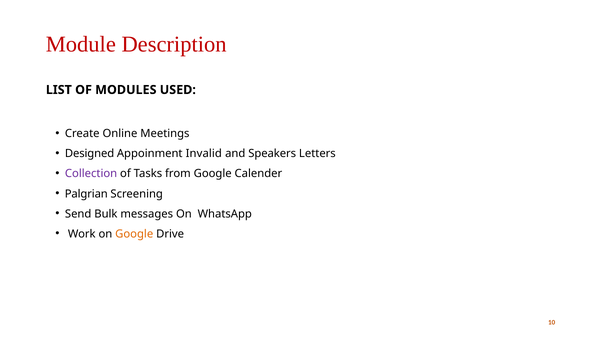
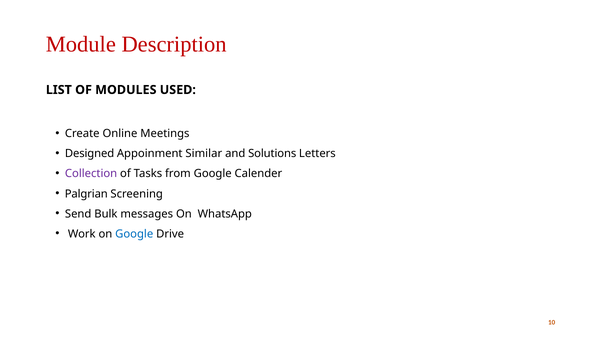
Invalid: Invalid -> Similar
Speakers: Speakers -> Solutions
Google at (134, 234) colour: orange -> blue
